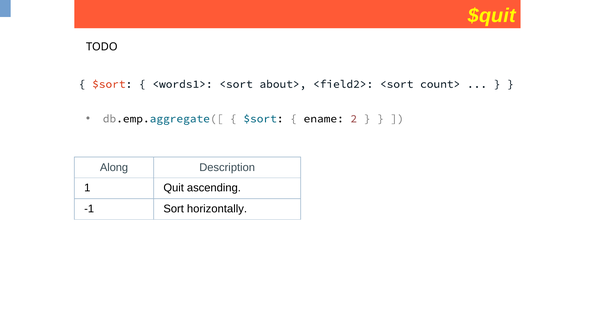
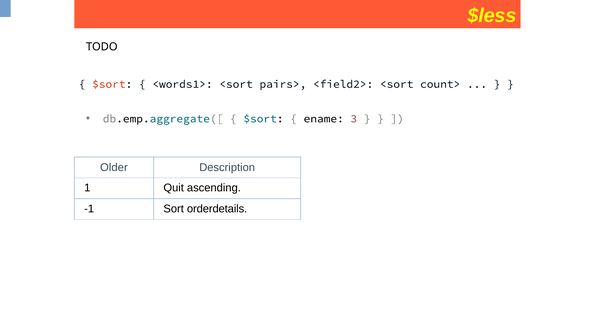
$quit: $quit -> $less
about>: about> -> pairs>
2: 2 -> 3
Along: Along -> Older
horizontally: horizontally -> orderdetails
